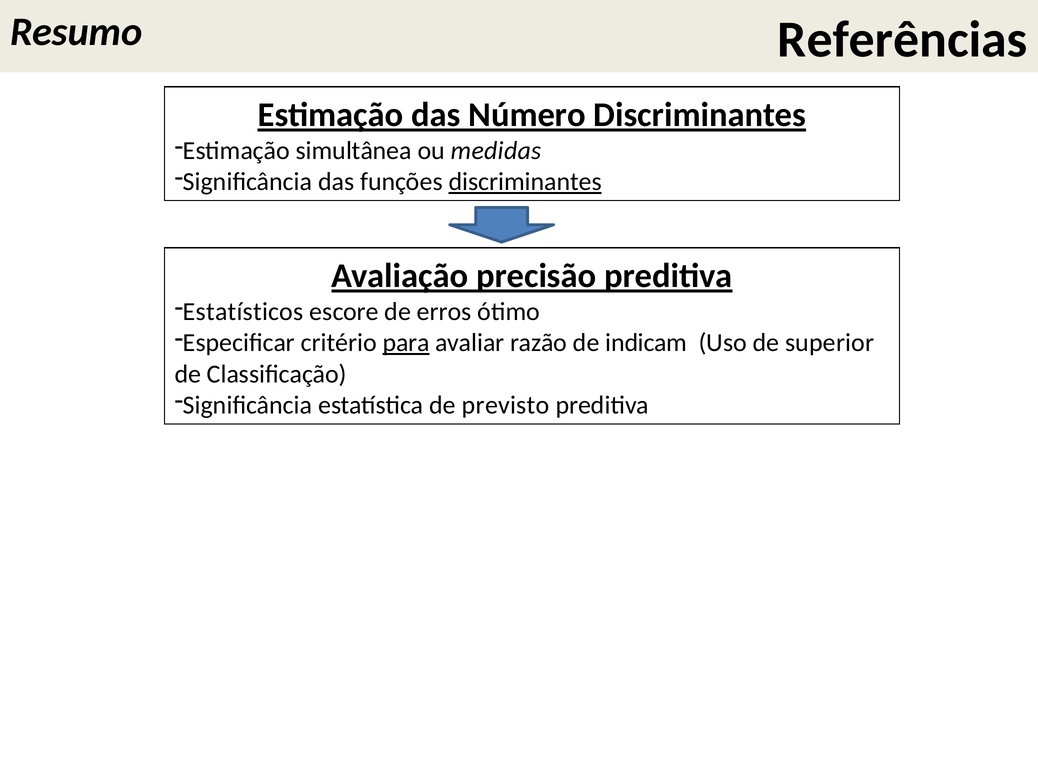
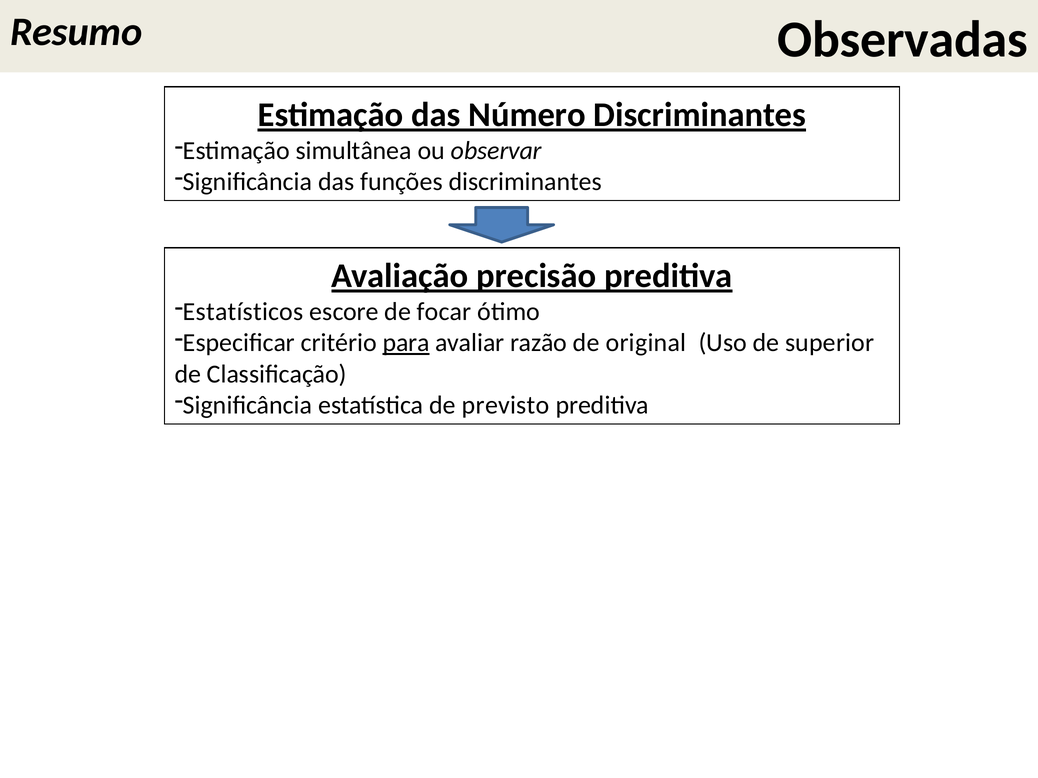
Referências: Referências -> Observadas
medidas: medidas -> observar
discriminantes at (525, 182) underline: present -> none
erros: erros -> focar
indicam: indicam -> original
